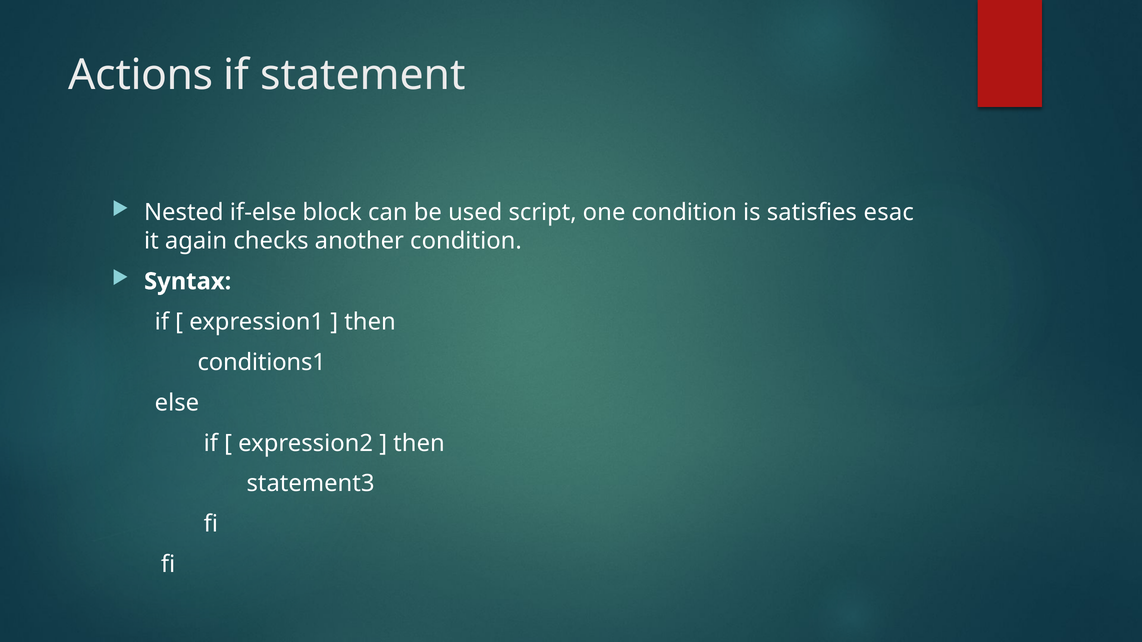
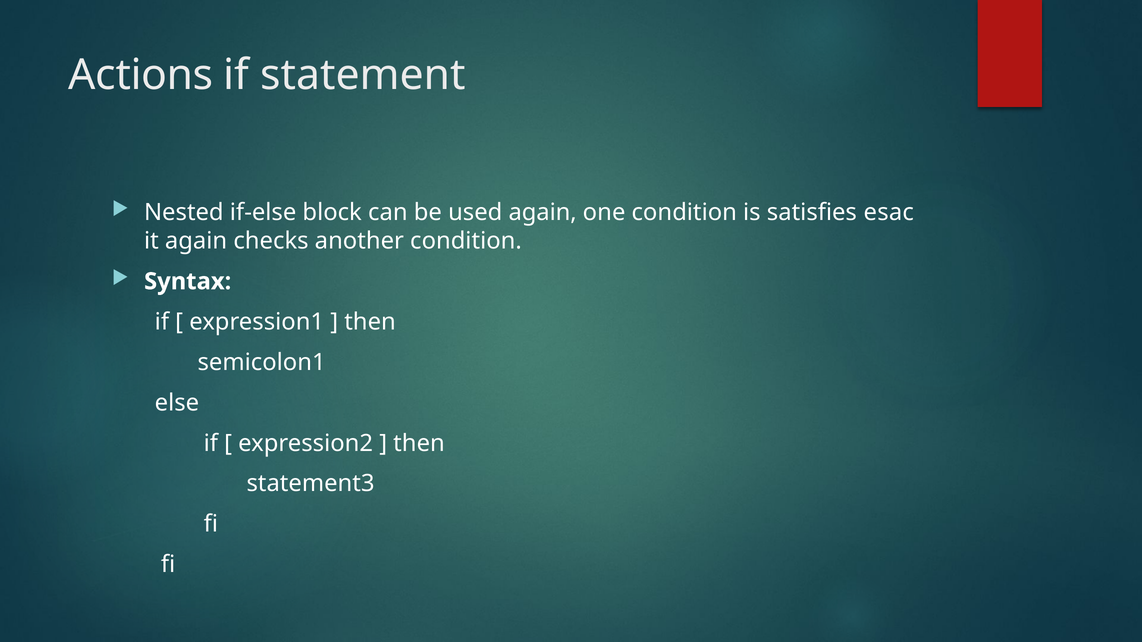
used script: script -> again
conditions1: conditions1 -> semicolon1
